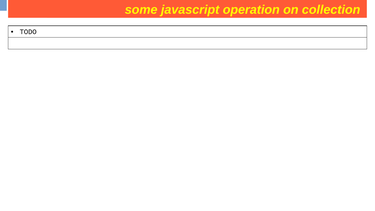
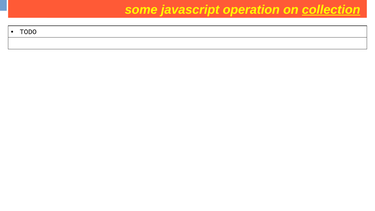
collection at (331, 10) underline: none -> present
